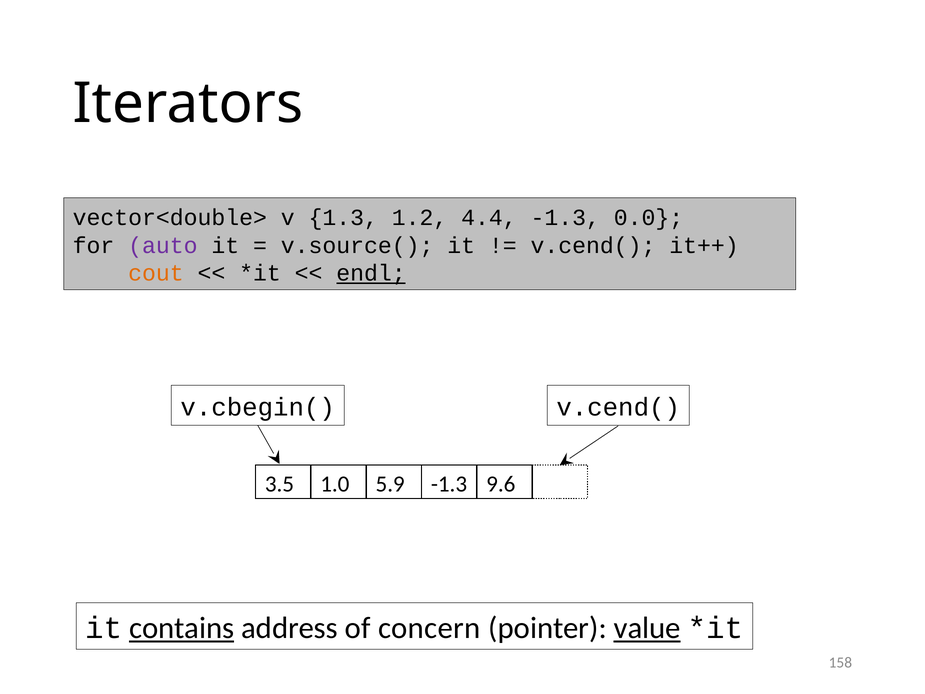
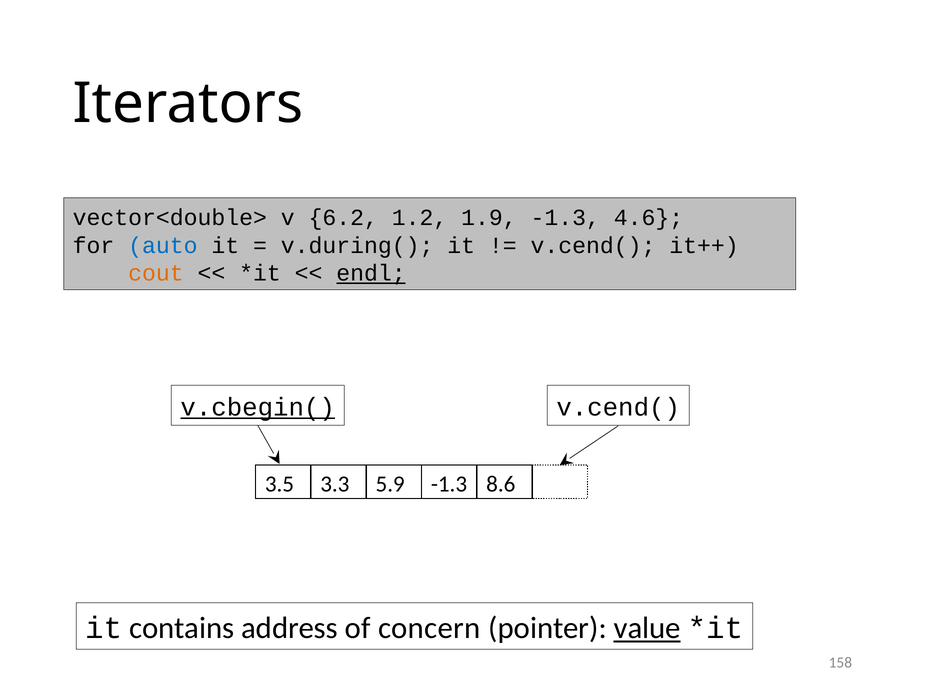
1.3: 1.3 -> 6.2
4.4: 4.4 -> 1.9
0.0: 0.0 -> 4.6
auto colour: purple -> blue
v.source(: v.source( -> v.during(
v.cbegin( underline: none -> present
1.0: 1.0 -> 3.3
9.6: 9.6 -> 8.6
contains underline: present -> none
